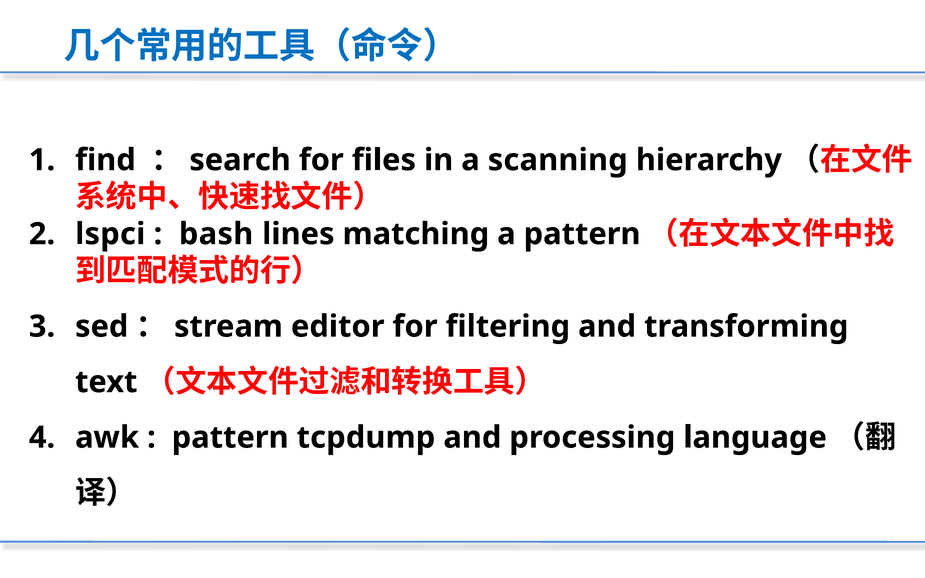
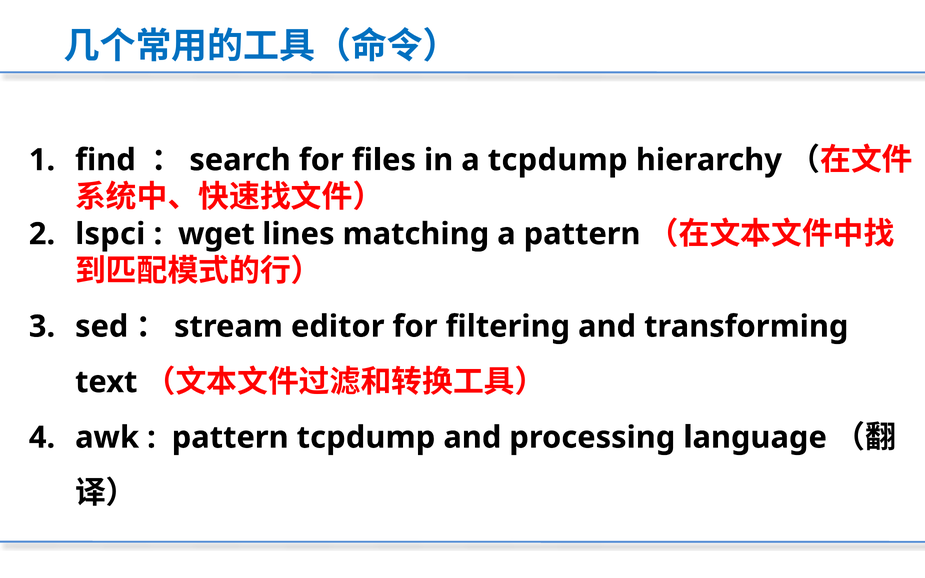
a scanning: scanning -> tcpdump
bash: bash -> wget
